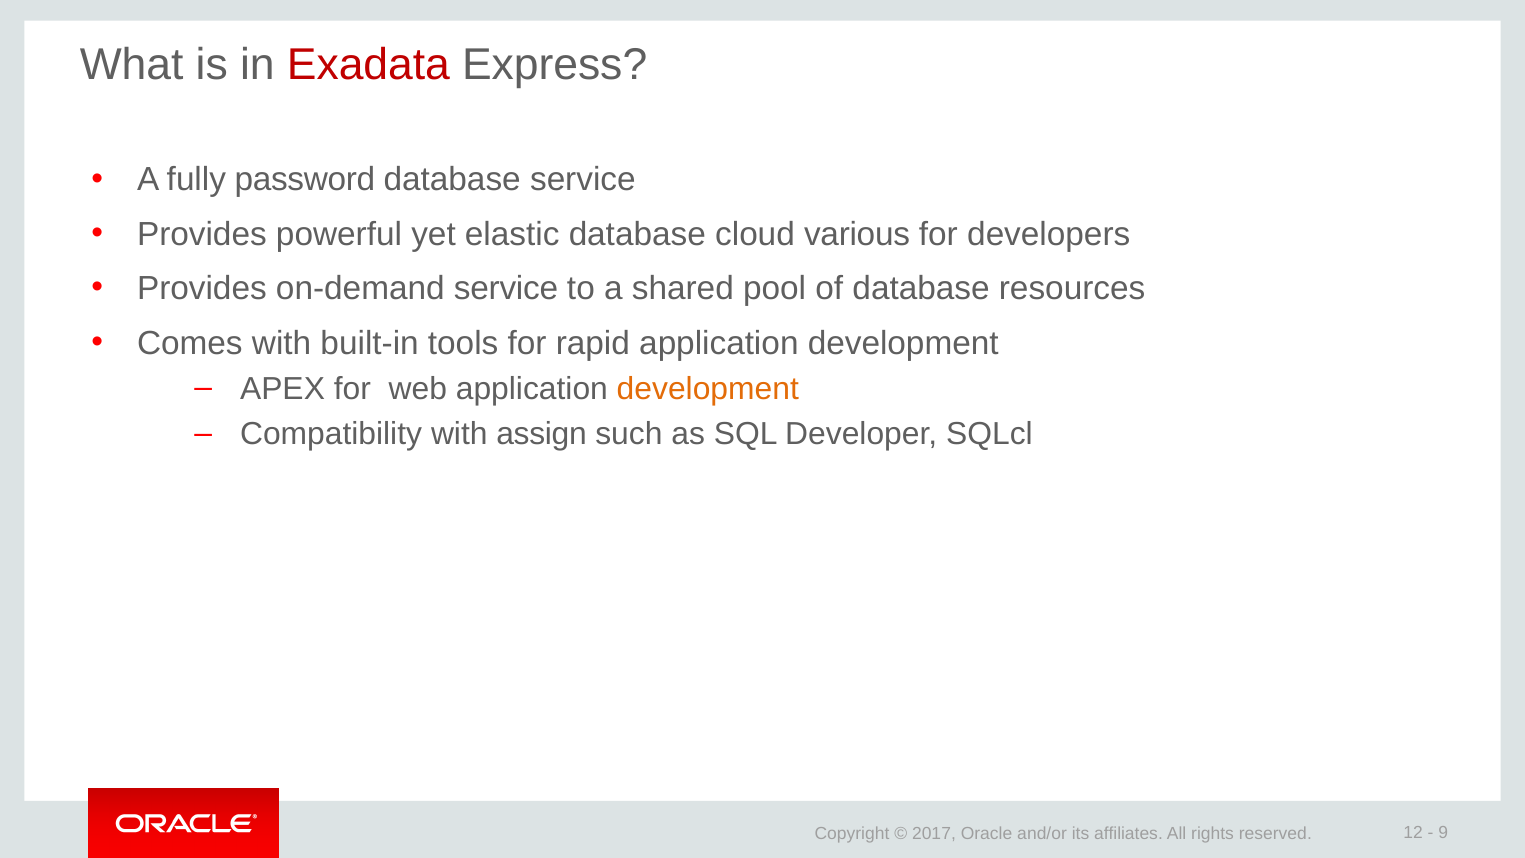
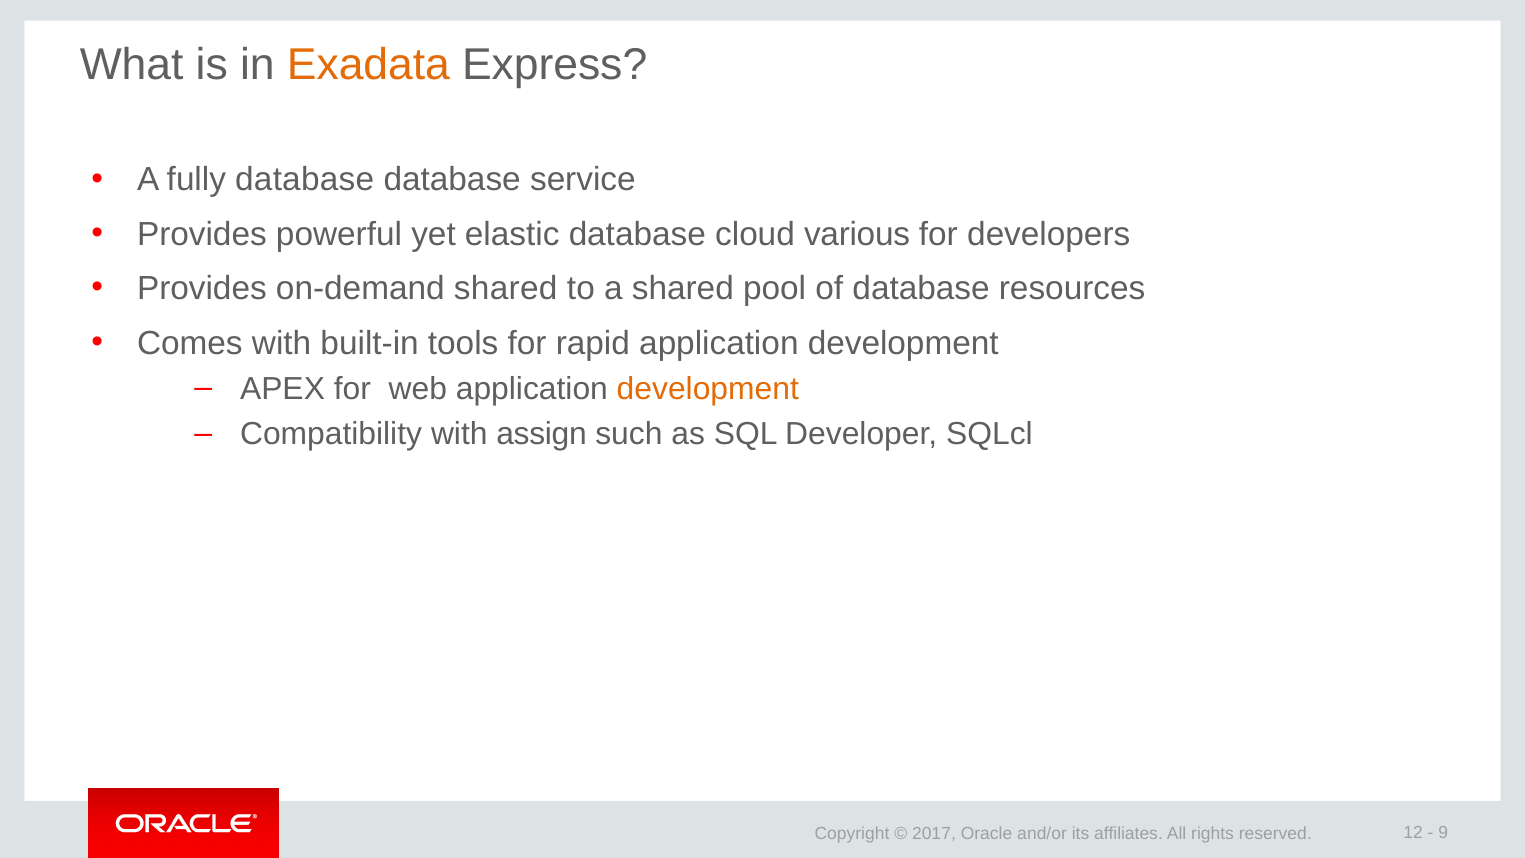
Exadata colour: red -> orange
fully password: password -> database
on-demand service: service -> shared
